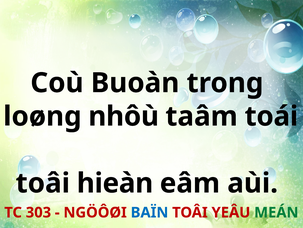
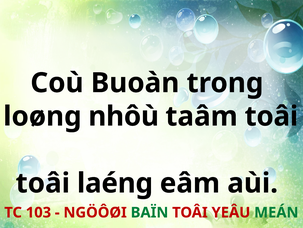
taâm toái: toái -> toâi
hieàn: hieàn -> laéng
303: 303 -> 103
BAÏN colour: blue -> green
